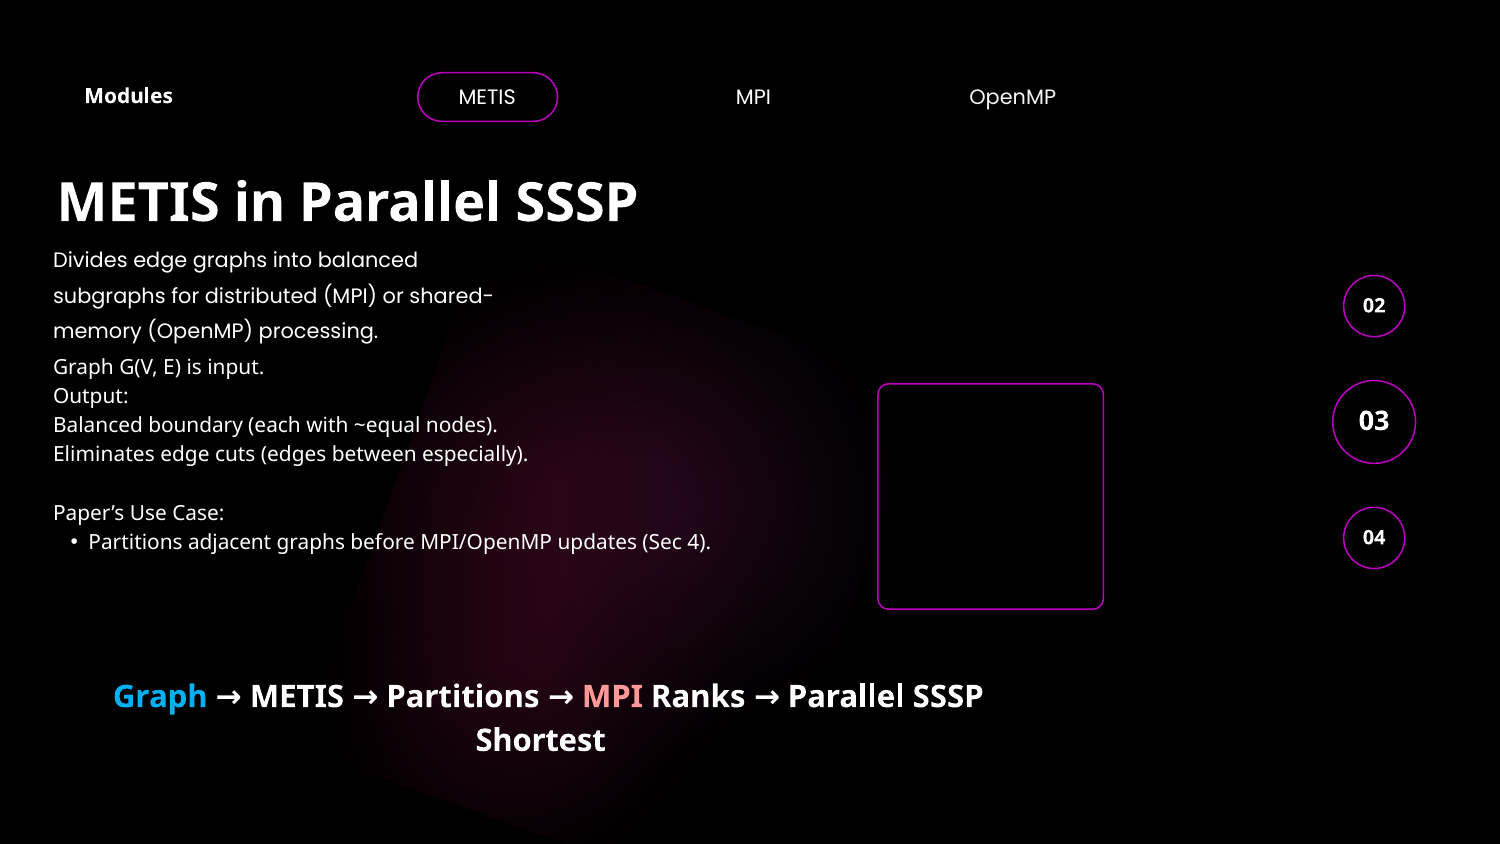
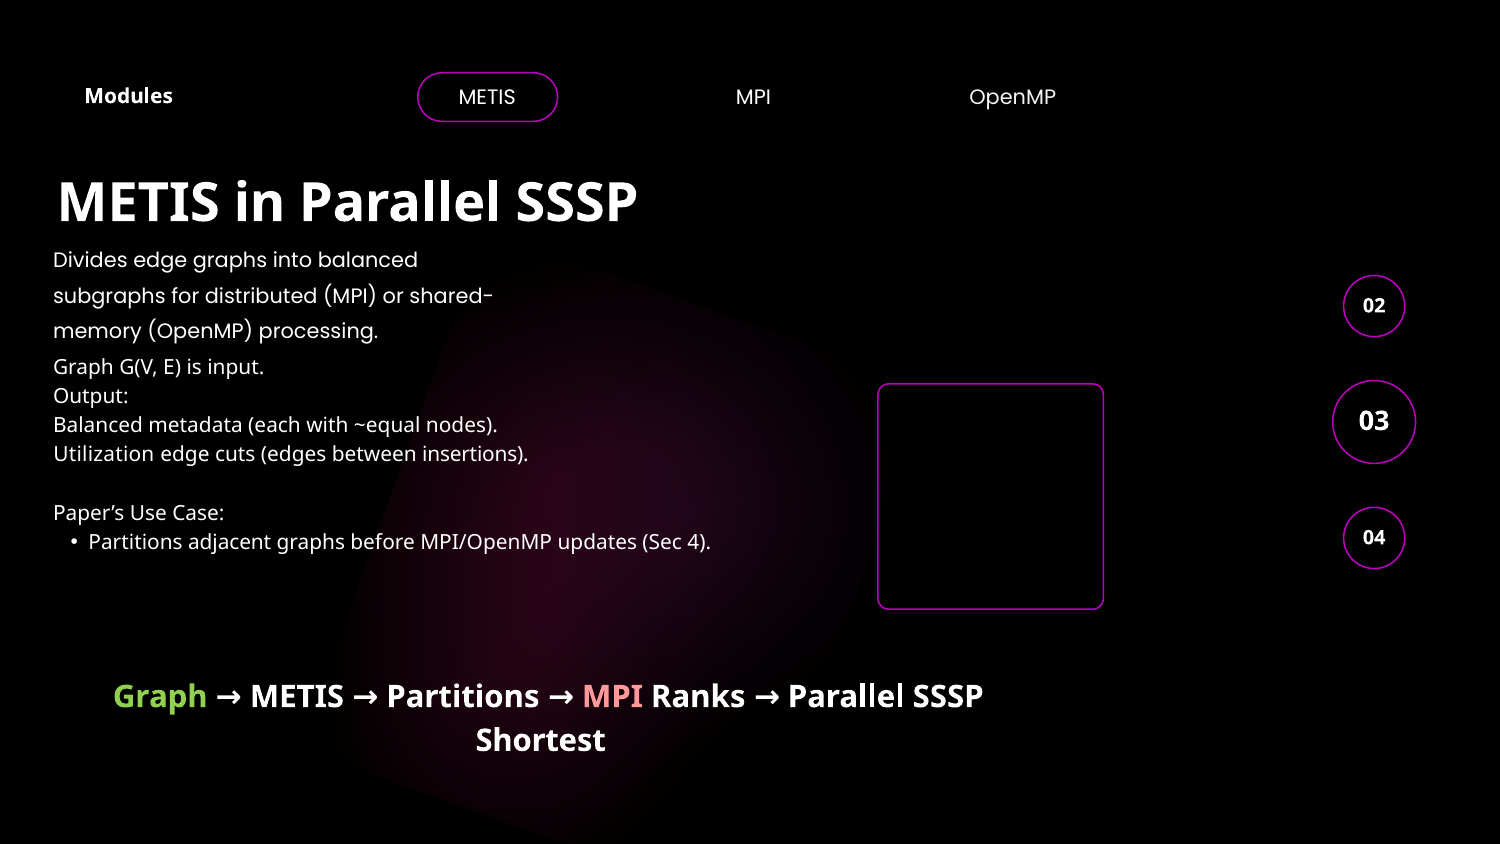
boundary: boundary -> metadata
Eliminates: Eliminates -> Utilization
especially: especially -> insertions
Graph at (160, 697) colour: light blue -> light green
